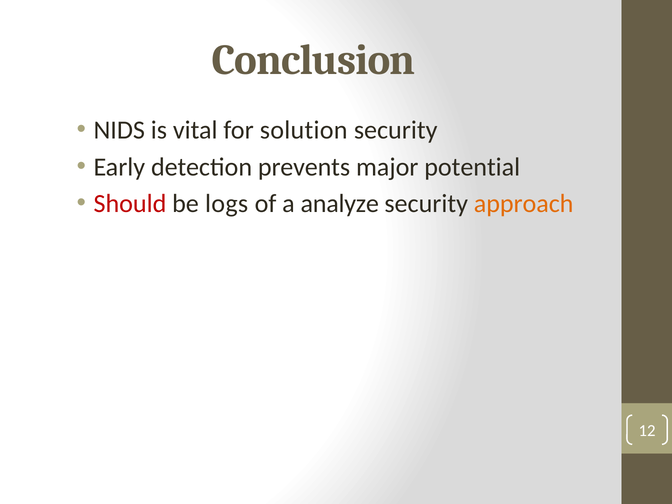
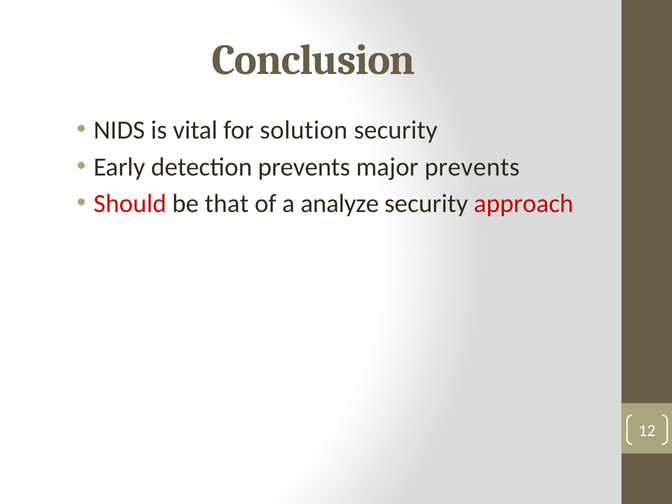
major potential: potential -> prevents
logs: logs -> that
approach colour: orange -> red
